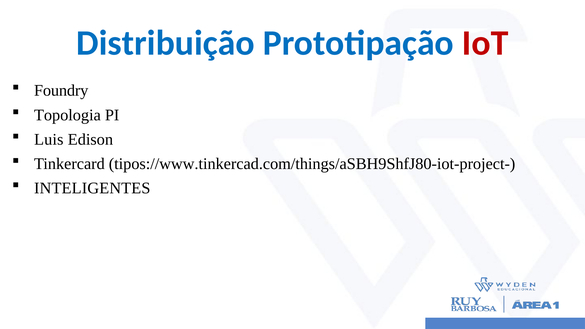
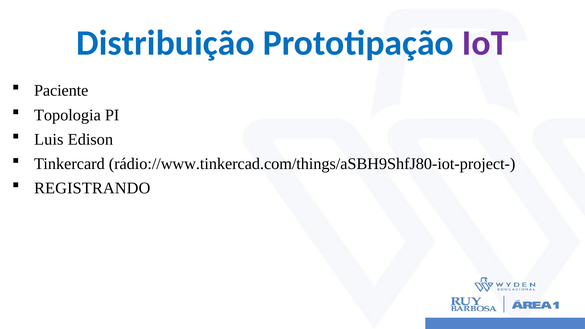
IoT colour: red -> purple
Foundry: Foundry -> Paciente
tipos://www.tinkercad.com/things/aSBH9ShfJ80-iot-project-: tipos://www.tinkercad.com/things/aSBH9ShfJ80-iot-project- -> rádio://www.tinkercad.com/things/aSBH9ShfJ80-iot-project-
INTELIGENTES: INTELIGENTES -> REGISTRANDO
